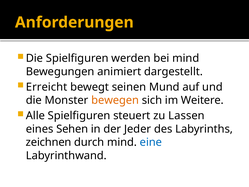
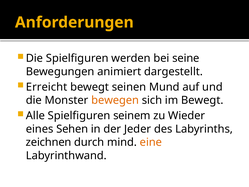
bei mind: mind -> seine
im Weitere: Weitere -> Bewegt
steuert: steuert -> seinem
Lassen: Lassen -> Wieder
eine colour: blue -> orange
